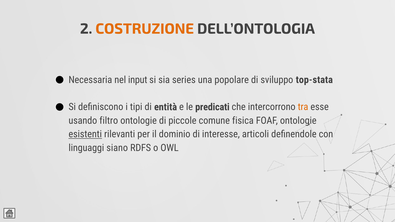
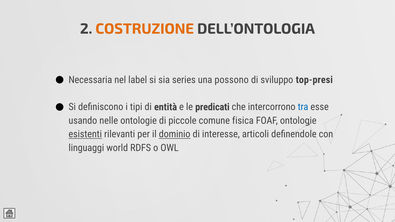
input: input -> label
popolare: popolare -> possono
top-stata: top-stata -> top-presi
tra colour: orange -> blue
filtro: filtro -> nelle
dominio underline: none -> present
siano: siano -> world
